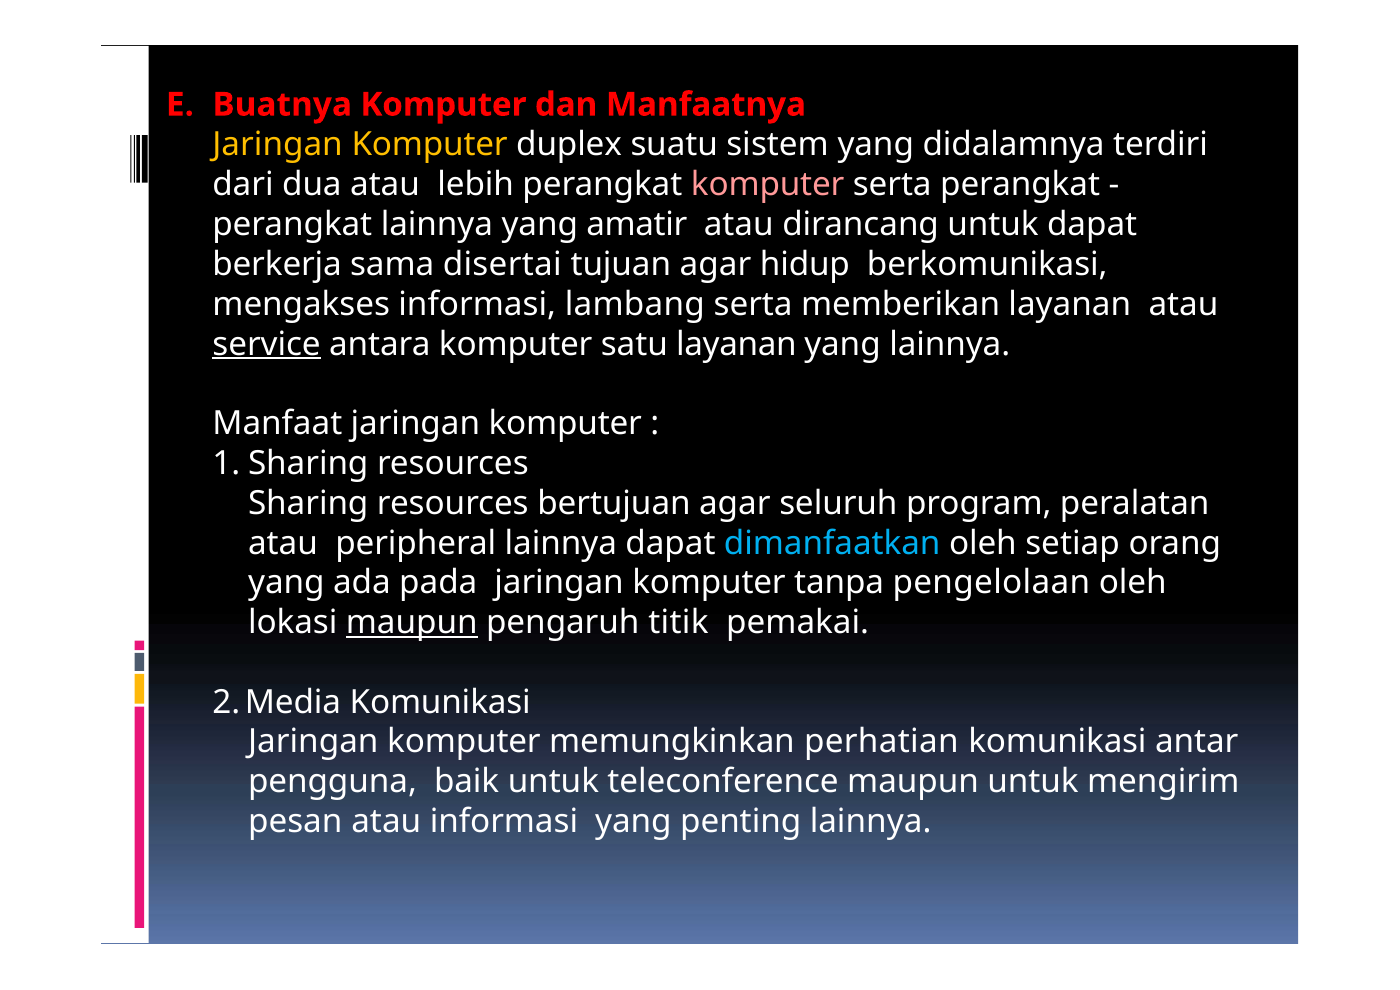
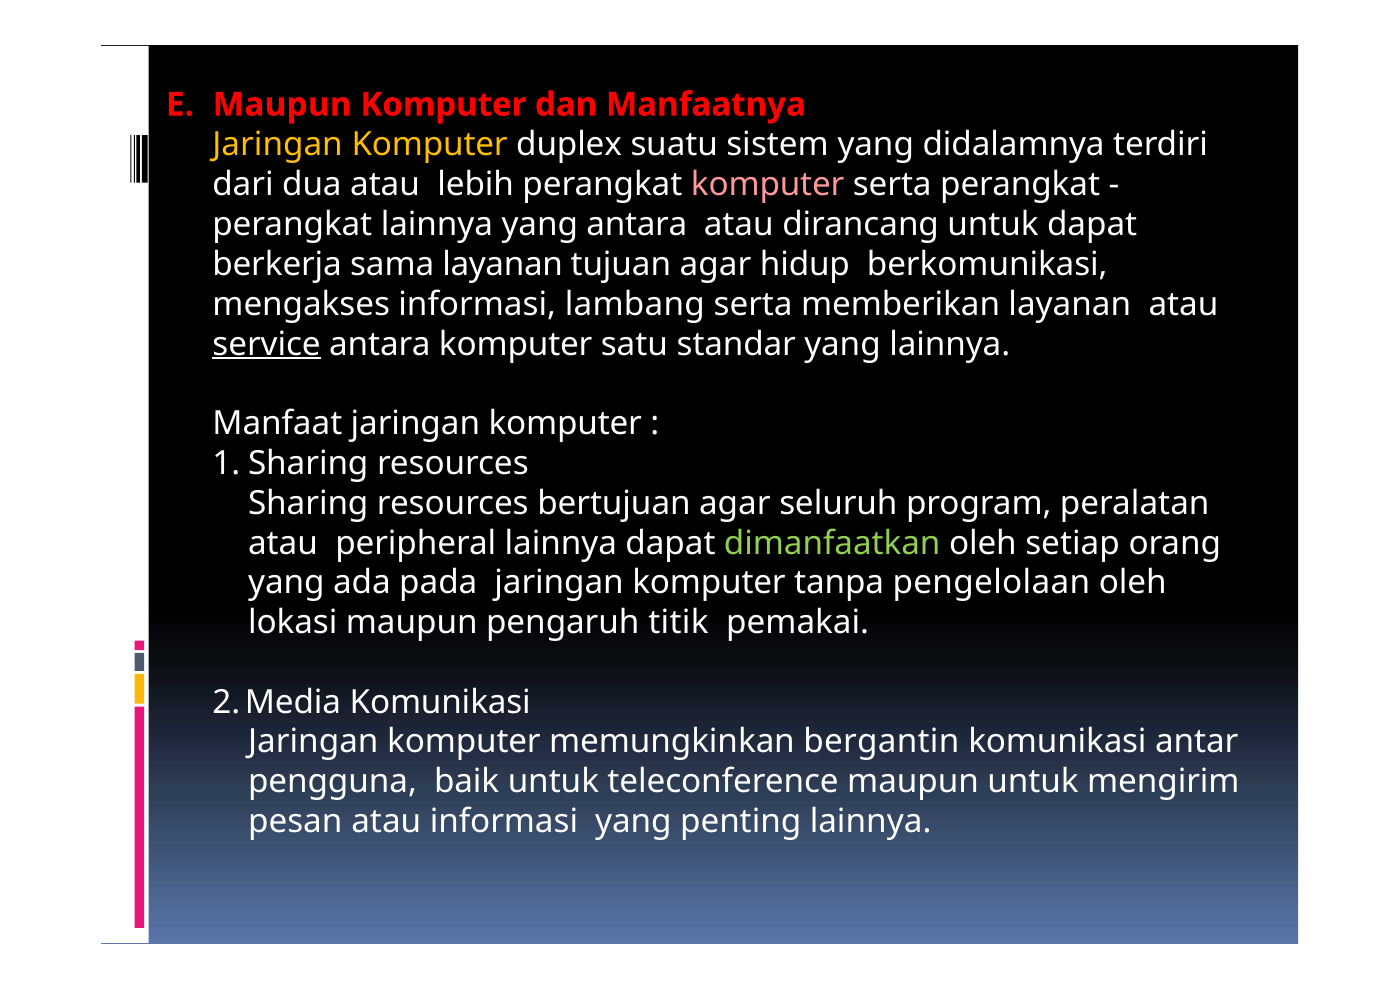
Buatnya at (282, 105): Buatnya -> Maupun
yang amatir: amatir -> antara
sama disertai: disertai -> layanan
satu layanan: layanan -> standar
dimanfaatkan colour: light blue -> light green
maupun at (412, 623) underline: present -> none
perhatian: perhatian -> bergantin
